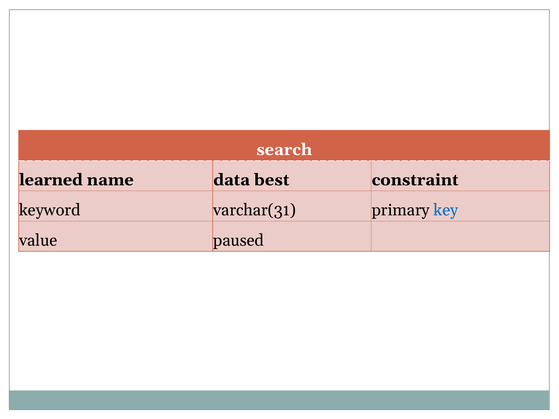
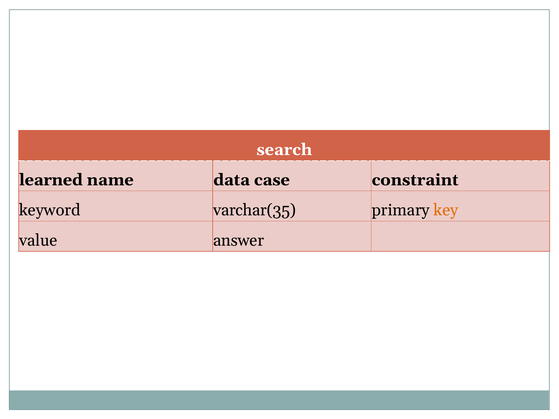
best: best -> case
varchar(31: varchar(31 -> varchar(35
key colour: blue -> orange
paused: paused -> answer
